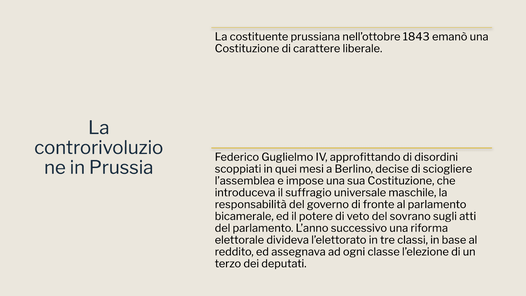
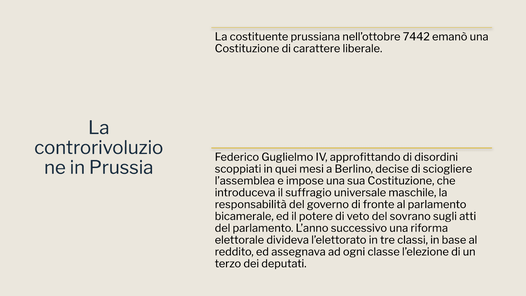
1843: 1843 -> 7442
